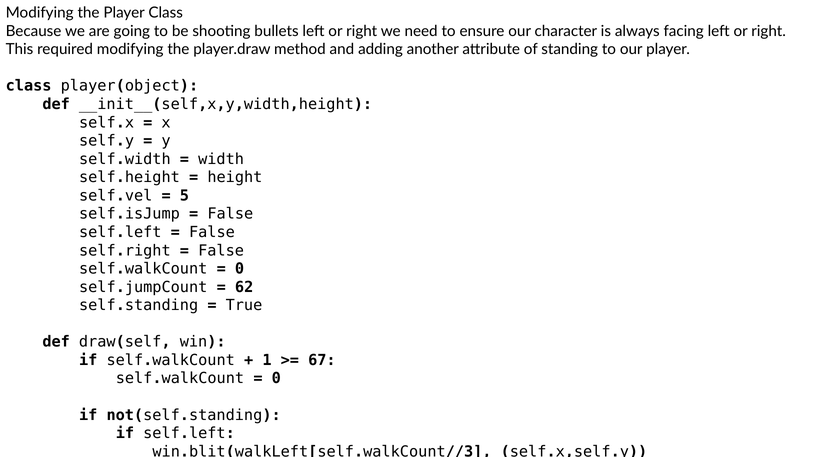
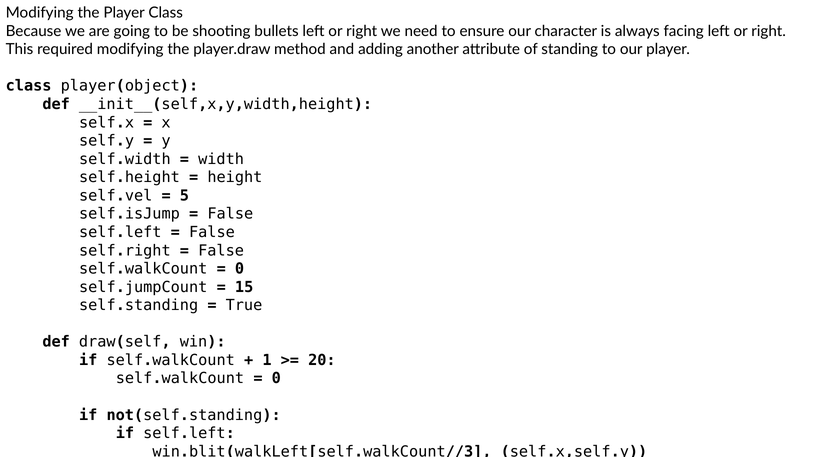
62: 62 -> 15
67: 67 -> 20
